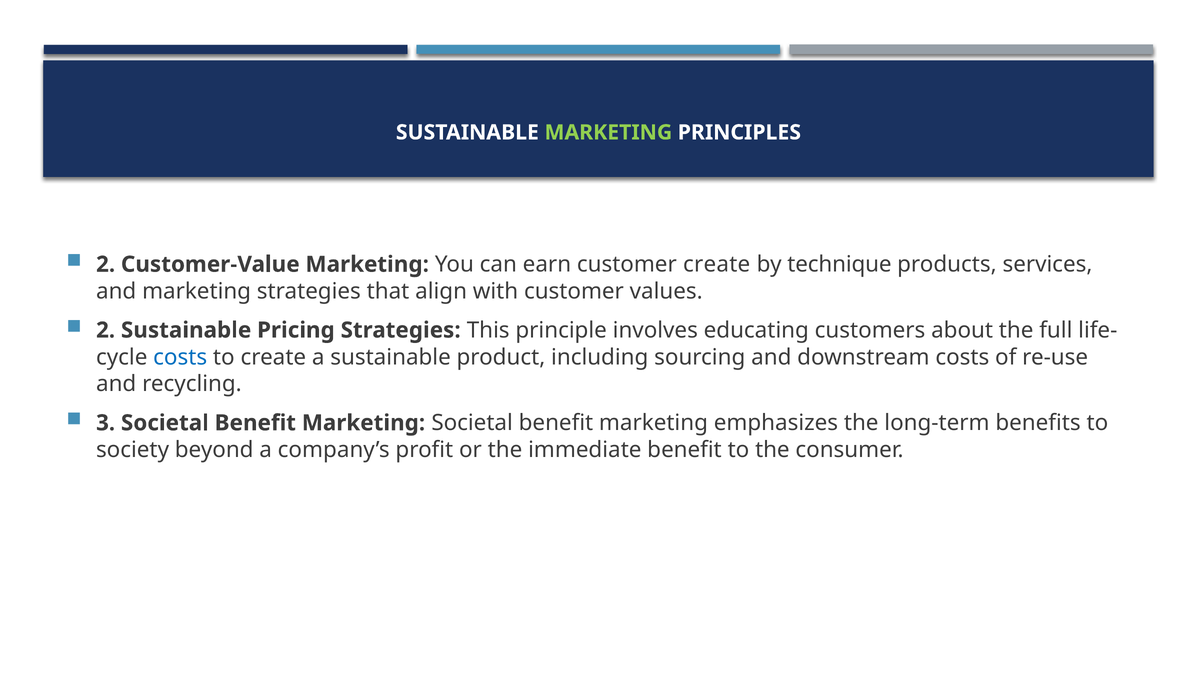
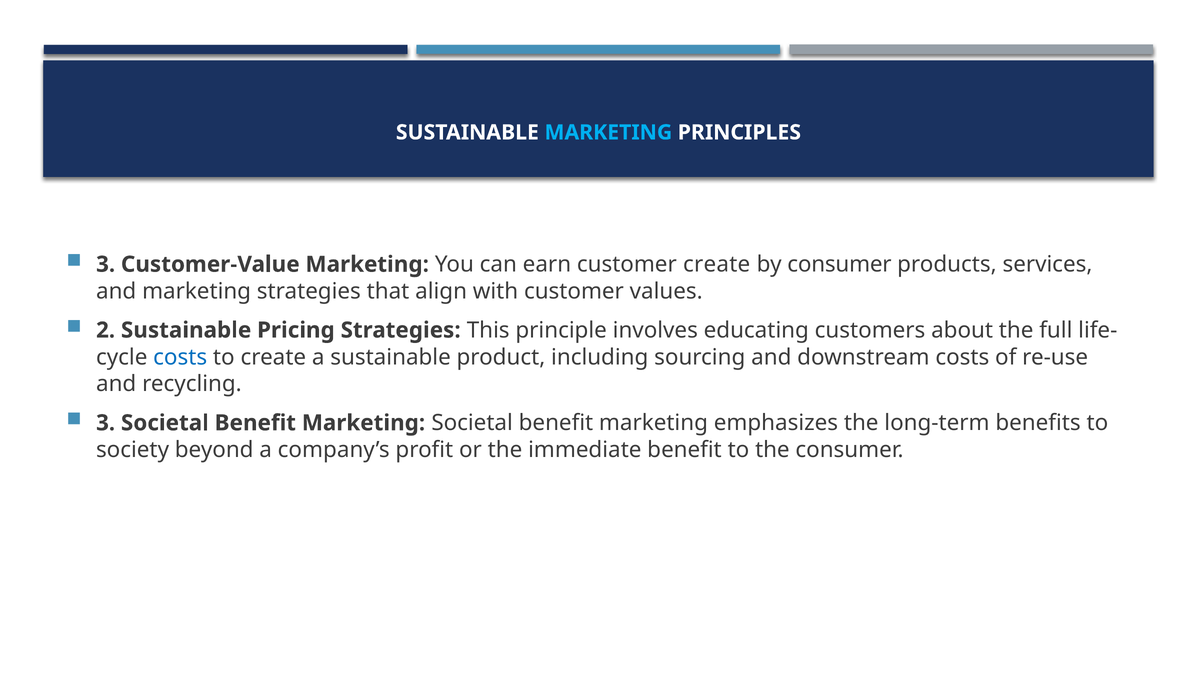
MARKETING at (608, 132) colour: light green -> light blue
2 at (106, 264): 2 -> 3
by technique: technique -> consumer
